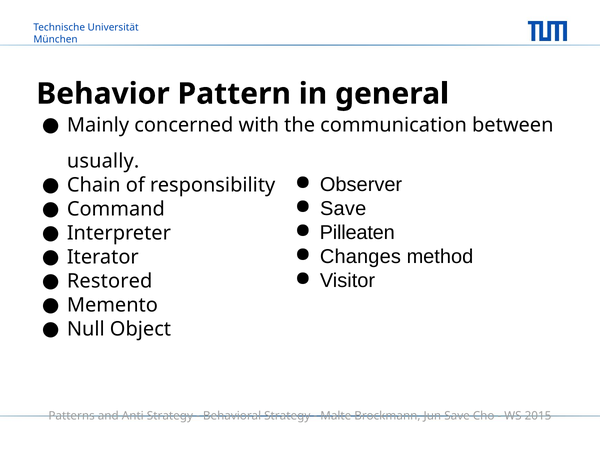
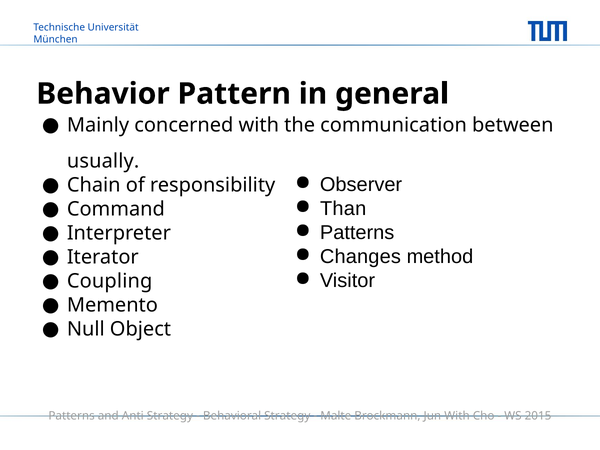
Save at (343, 209): Save -> Than
Pilleaten at (357, 233): Pilleaten -> Patterns
Restored: Restored -> Coupling
Jun Save: Save -> With
